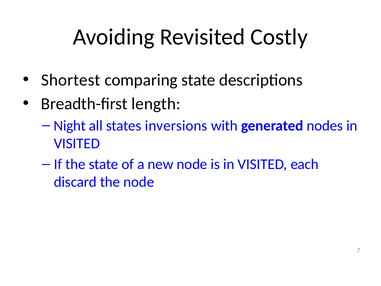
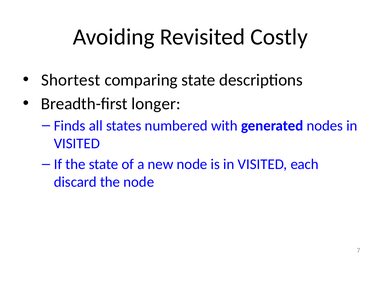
length: length -> longer
Night: Night -> Finds
inversions: inversions -> numbered
